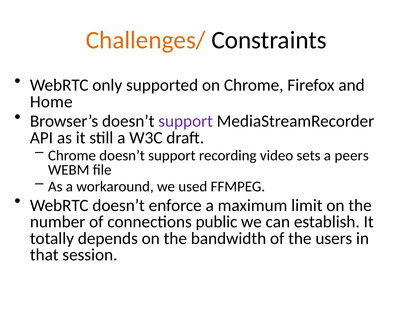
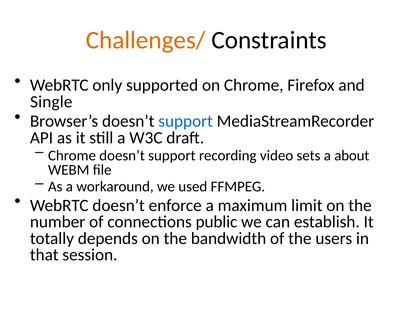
Home: Home -> Single
support at (186, 121) colour: purple -> blue
peers: peers -> about
